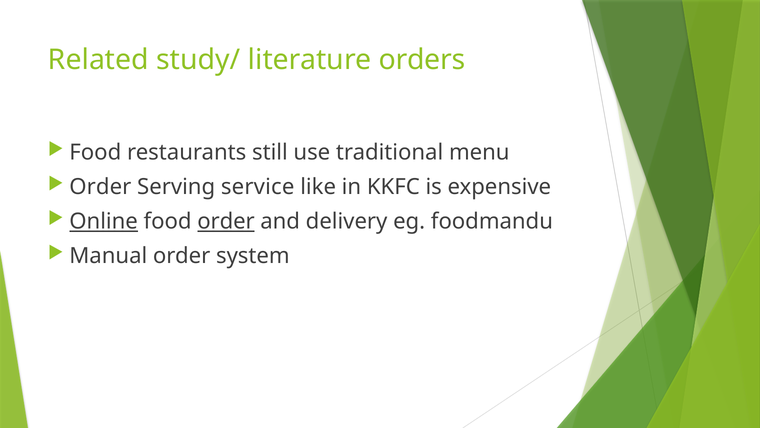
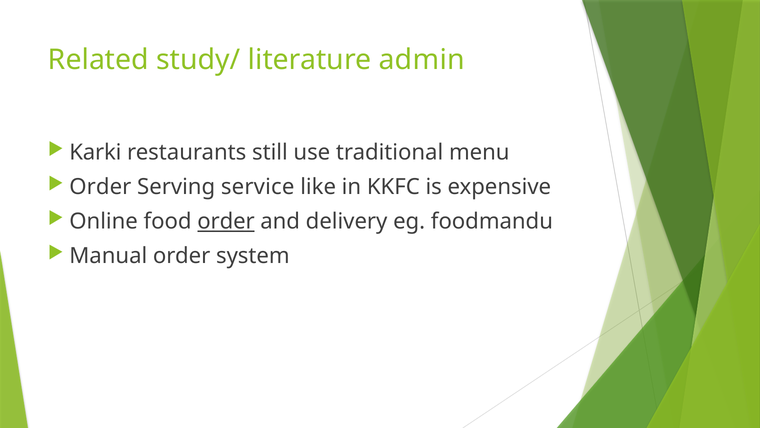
orders: orders -> admin
Food at (95, 152): Food -> Karki
Online underline: present -> none
